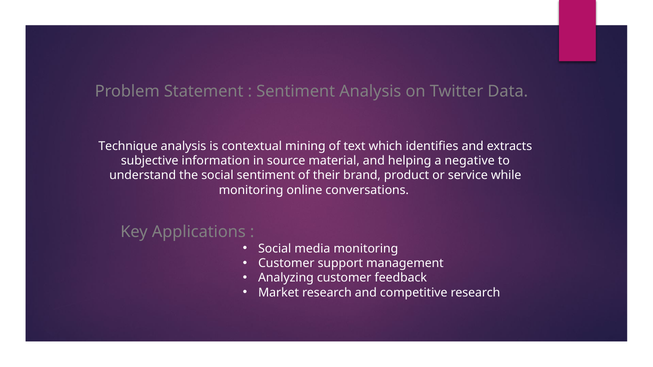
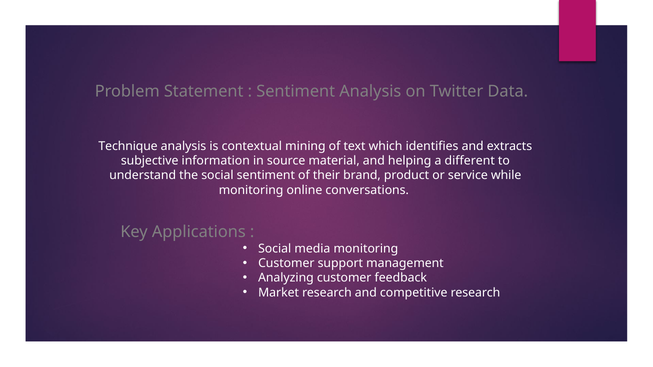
negative: negative -> different
